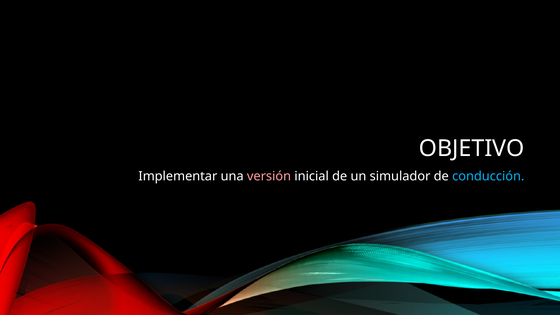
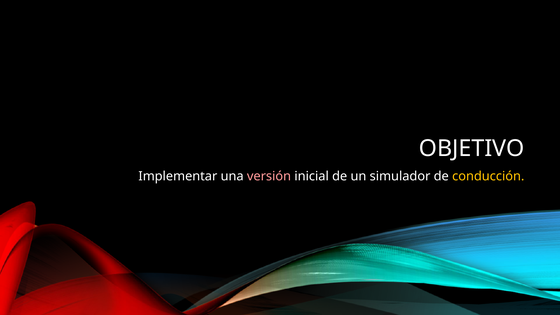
conducción colour: light blue -> yellow
